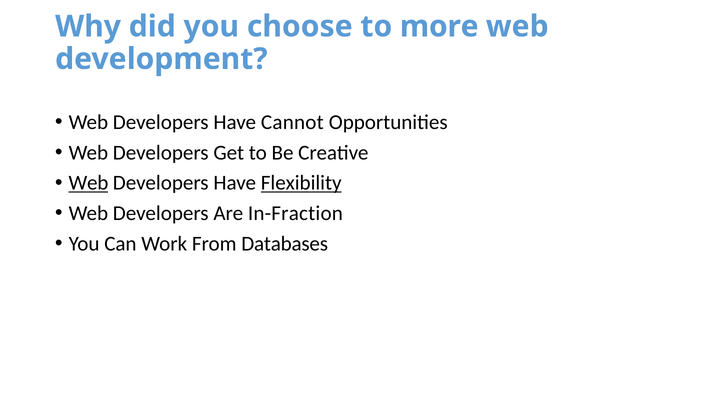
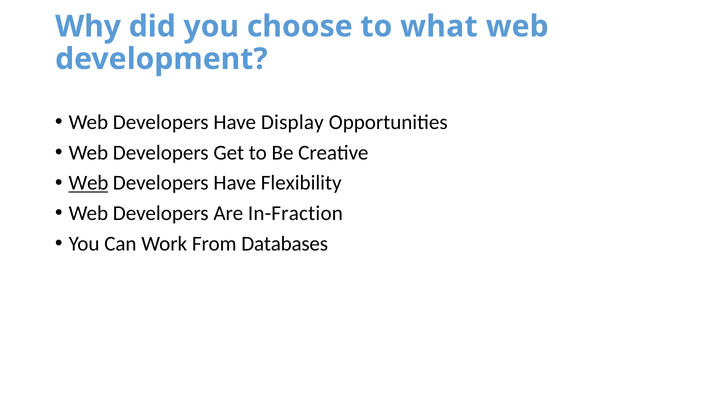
more: more -> what
Cannot: Cannot -> Display
Flexibility underline: present -> none
